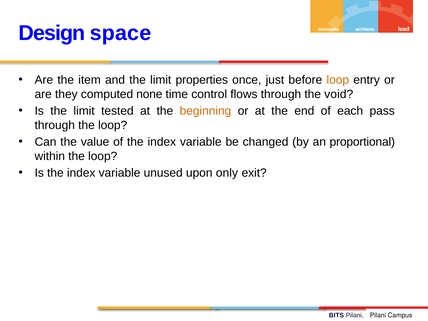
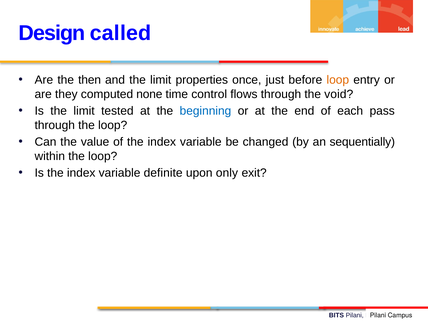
space: space -> called
item: item -> then
beginning colour: orange -> blue
proportional: proportional -> sequentially
unused: unused -> definite
